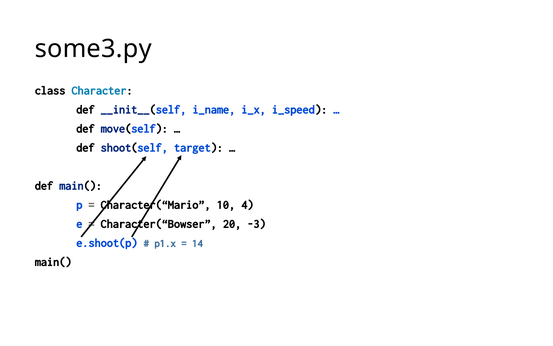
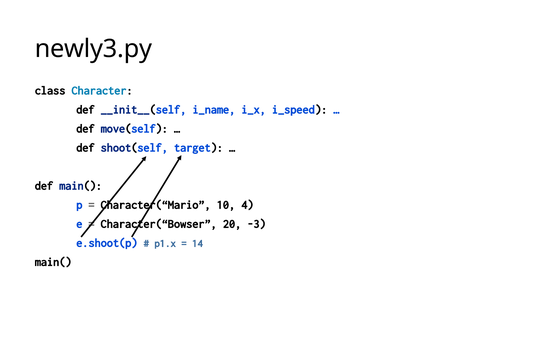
some3.py: some3.py -> newly3.py
